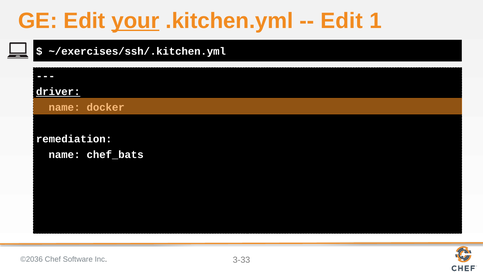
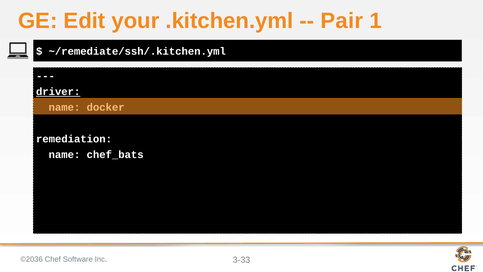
your underline: present -> none
Edit at (342, 21): Edit -> Pair
~/exercises/ssh/.kitchen.yml: ~/exercises/ssh/.kitchen.yml -> ~/remediate/ssh/.kitchen.yml
